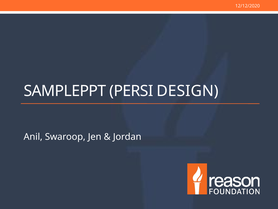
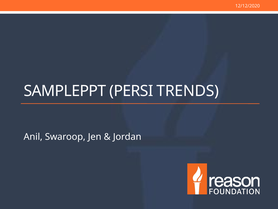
DESIGN: DESIGN -> TRENDS
